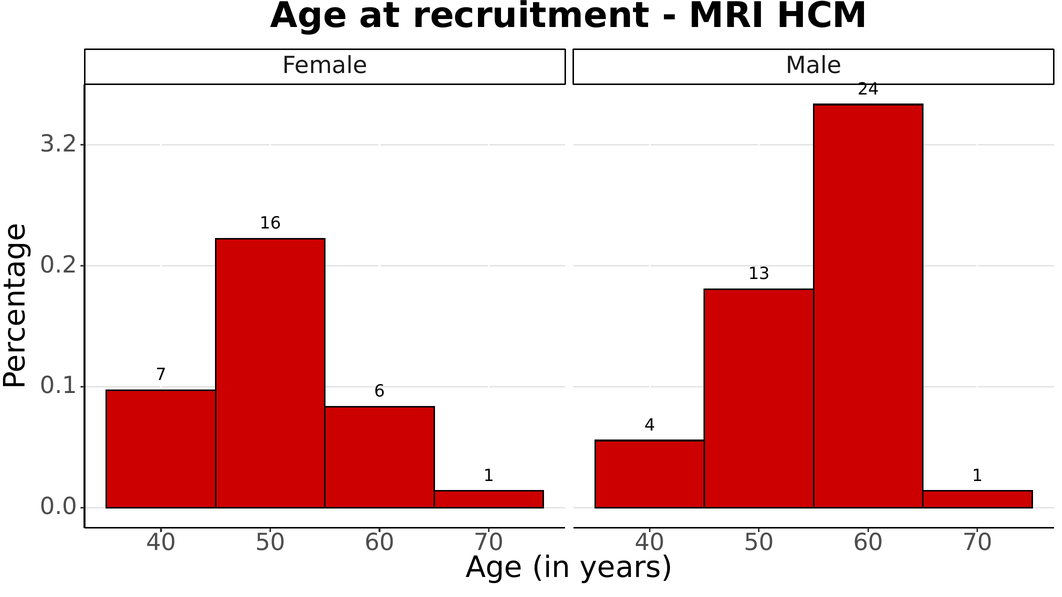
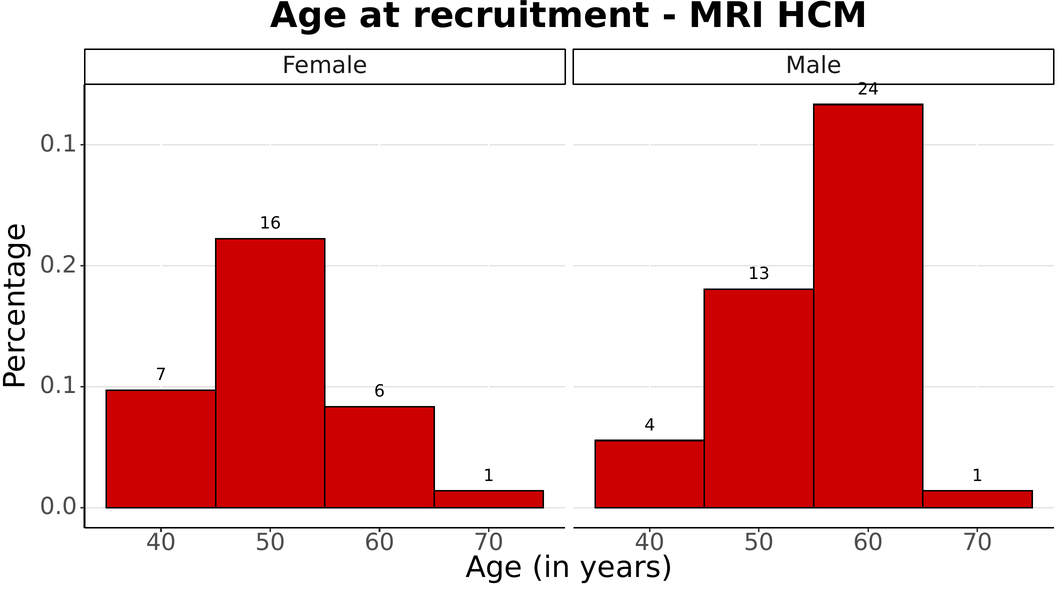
3.2 at (58, 144): 3.2 -> 0.1
